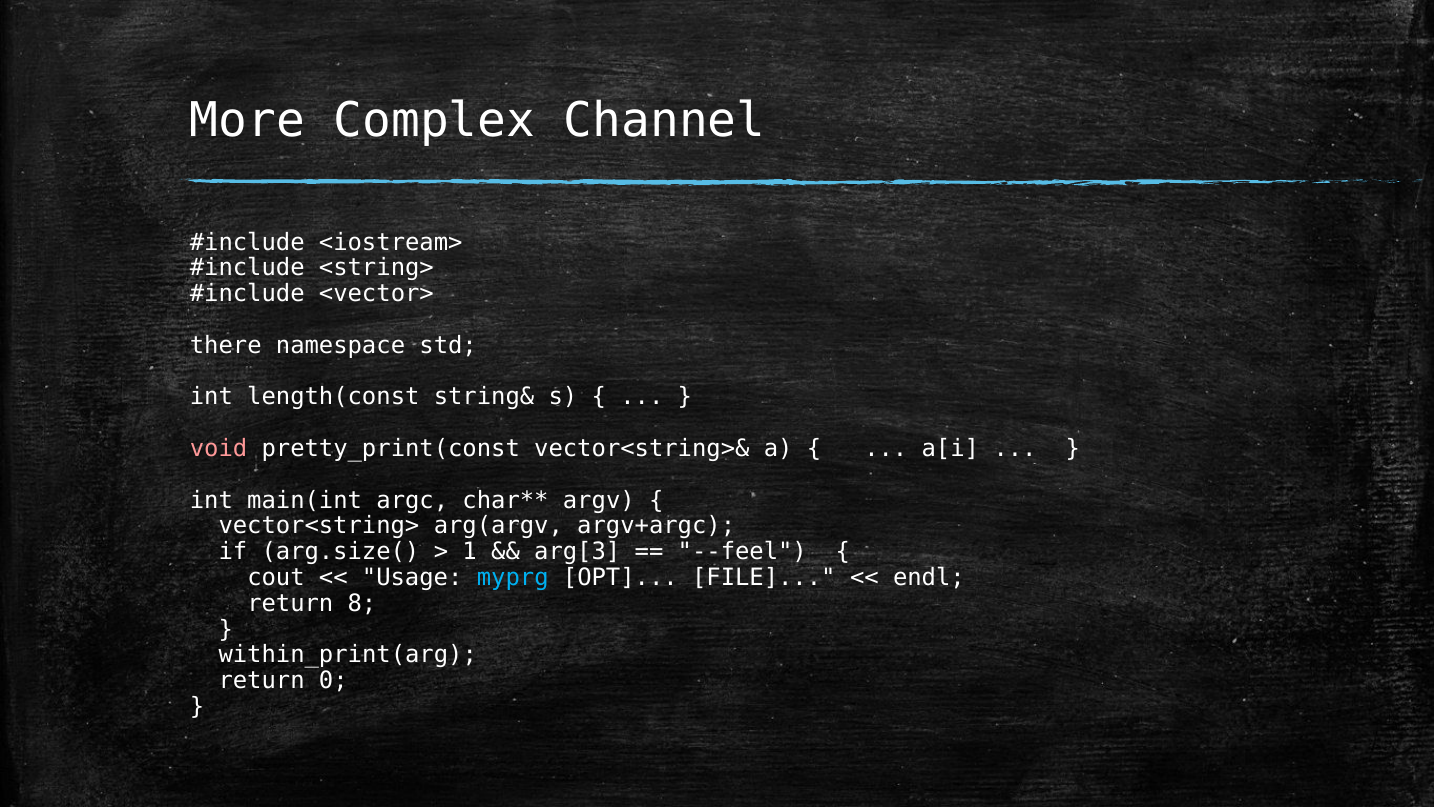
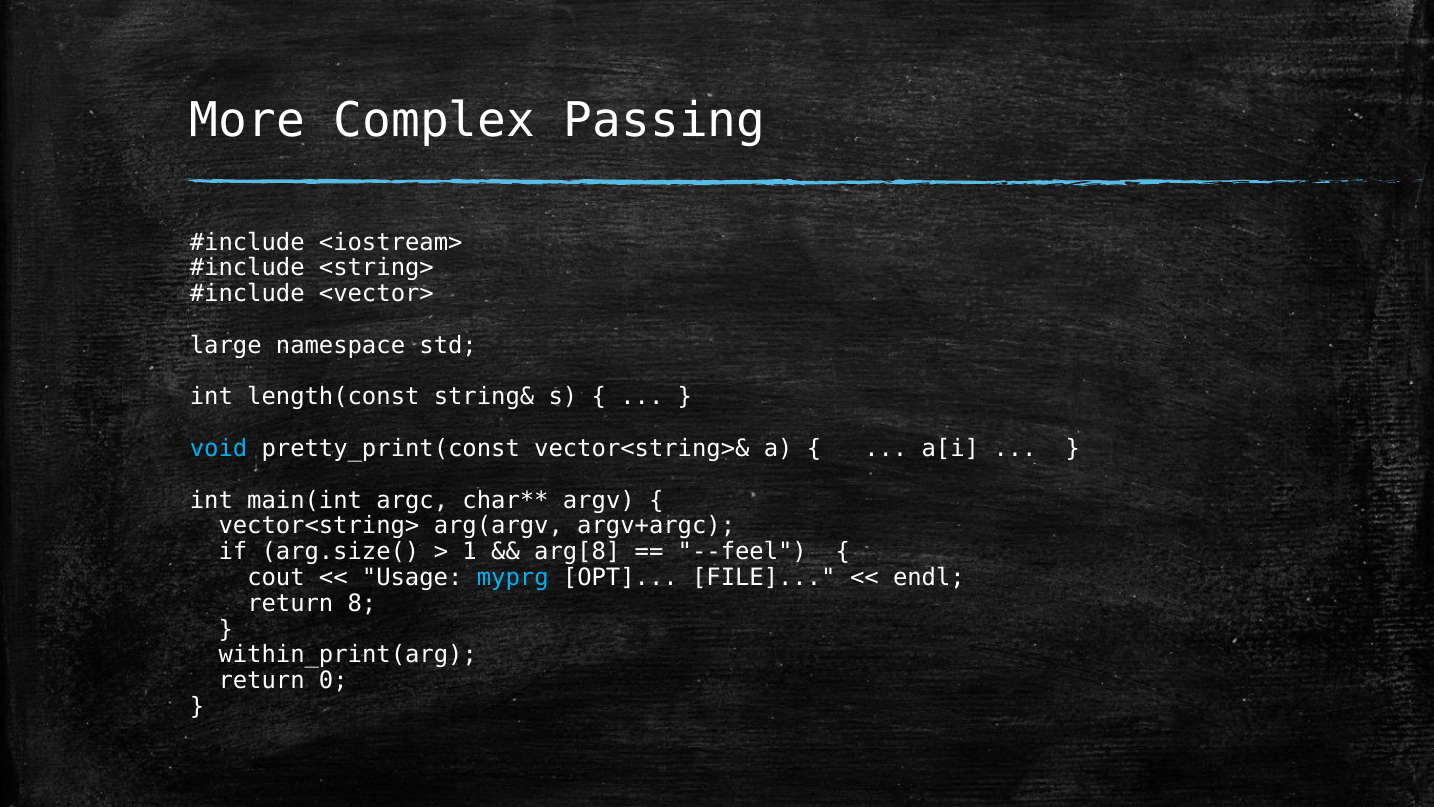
Channel: Channel -> Passing
there: there -> large
void colour: pink -> light blue
arg[3: arg[3 -> arg[8
